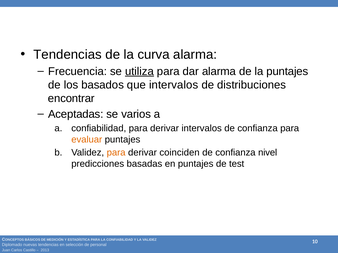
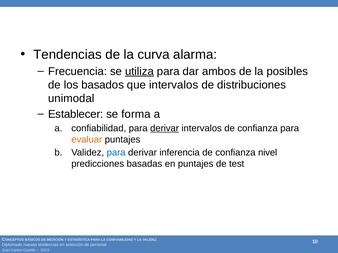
dar alarma: alarma -> ambos
la puntajes: puntajes -> posibles
encontrar: encontrar -> unimodal
Aceptadas: Aceptadas -> Establecer
varios: varios -> forma
derivar at (165, 128) underline: none -> present
para at (116, 153) colour: orange -> blue
coinciden: coinciden -> inferencia
